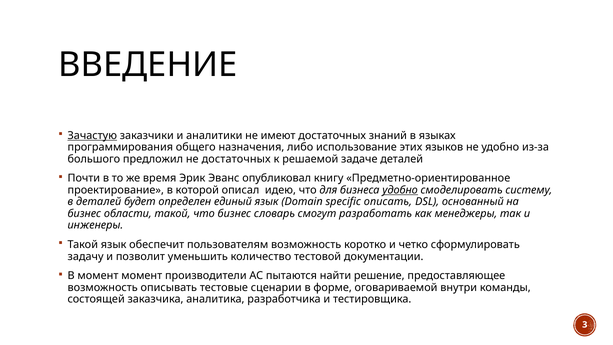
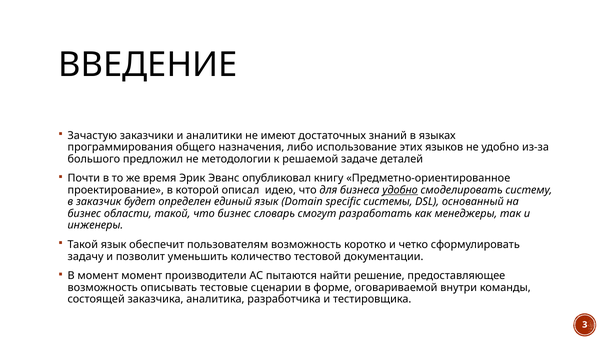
Зачастую underline: present -> none
не достаточных: достаточных -> методологии
в деталей: деталей -> заказчик
описать: описать -> системы
